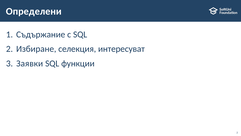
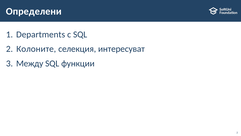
Съдържание: Съдържание -> Departments
Избиране: Избиране -> Колоните
Заявки: Заявки -> Между
